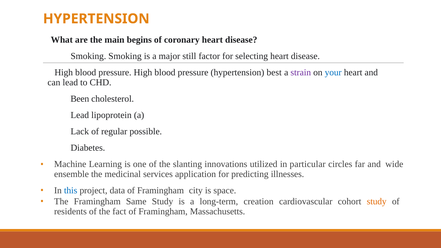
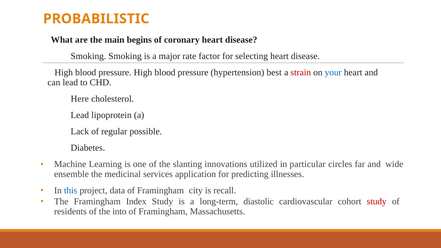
HYPERTENSION at (96, 19): HYPERTENSION -> PROBABILISTIC
still: still -> rate
strain colour: purple -> red
Been: Been -> Here
space: space -> recall
Same: Same -> Index
creation: creation -> diastolic
study at (377, 201) colour: orange -> red
fact: fact -> into
